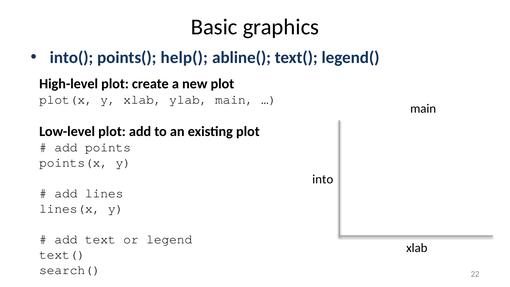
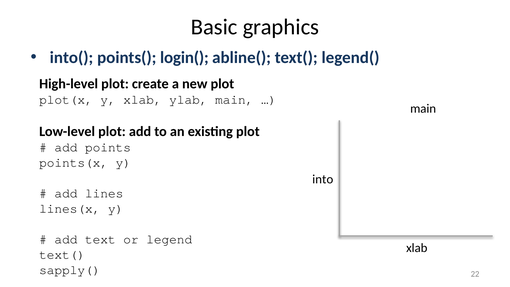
help(: help( -> login(
search(: search( -> sapply(
